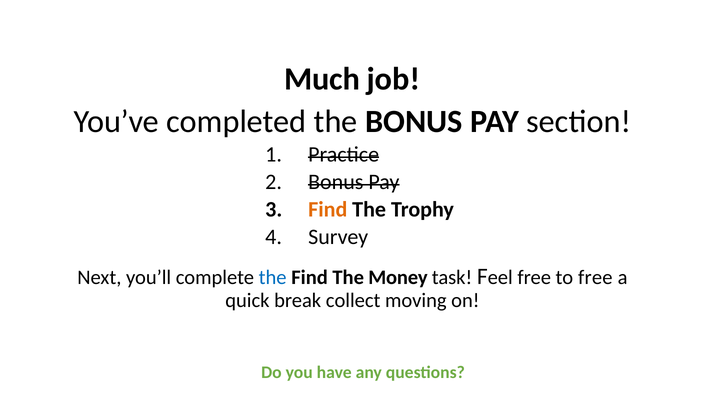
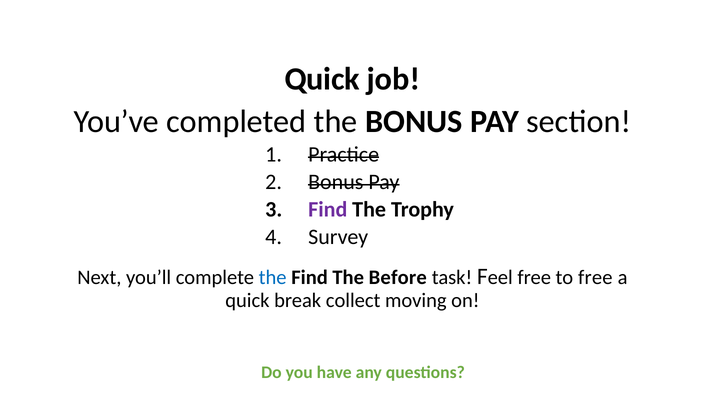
Much at (322, 79): Much -> Quick
Find at (328, 209) colour: orange -> purple
Money: Money -> Before
